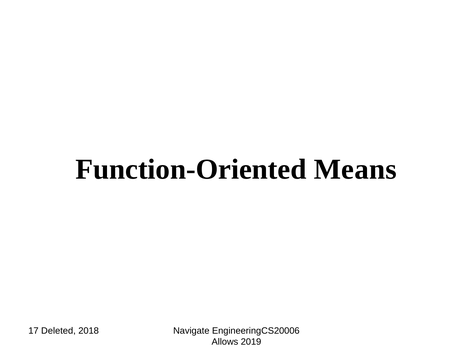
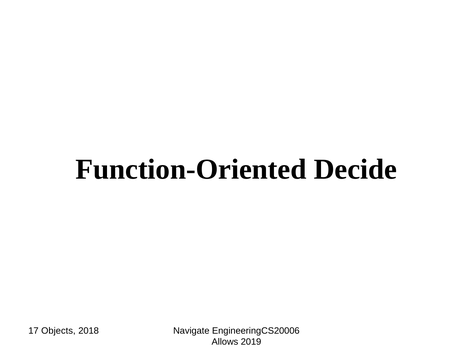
Means: Means -> Decide
Deleted: Deleted -> Objects
